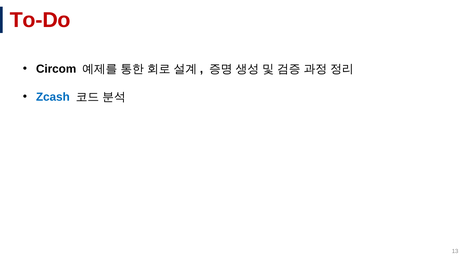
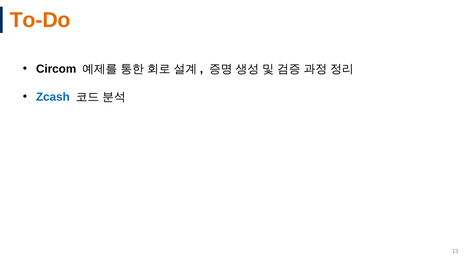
To-Do colour: red -> orange
